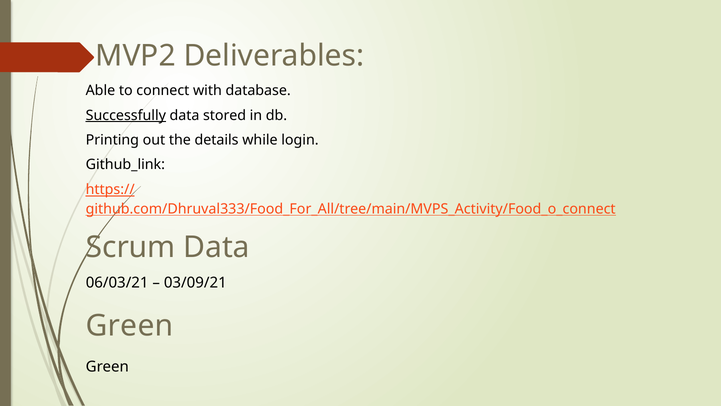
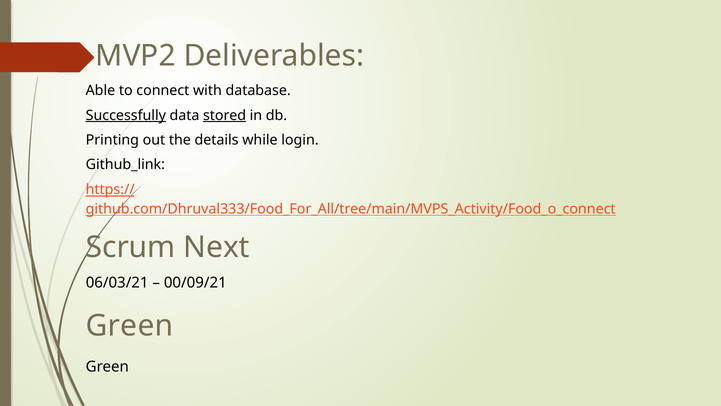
stored underline: none -> present
Scrum Data: Data -> Next
03/09/21: 03/09/21 -> 00/09/21
